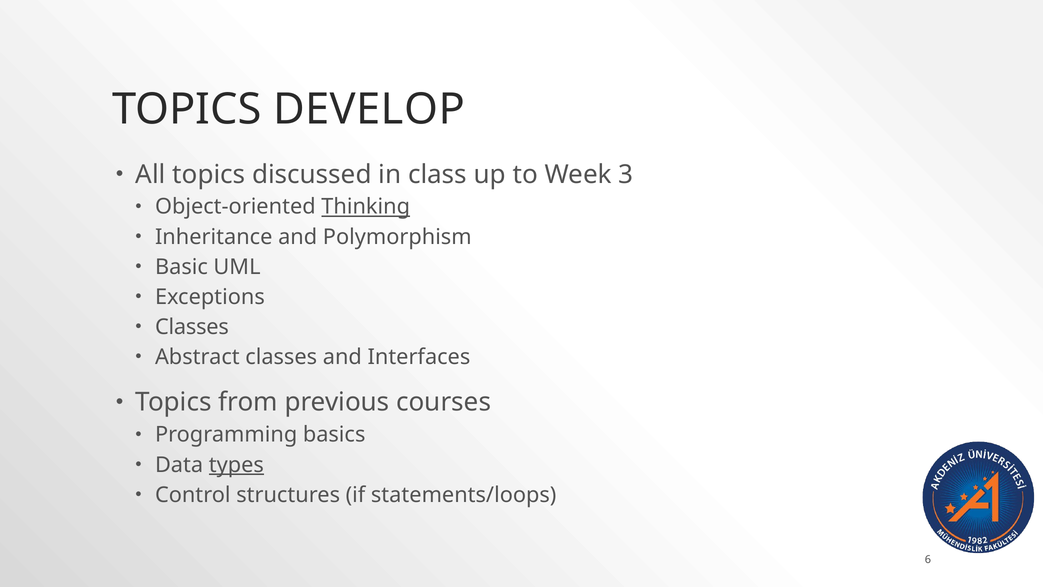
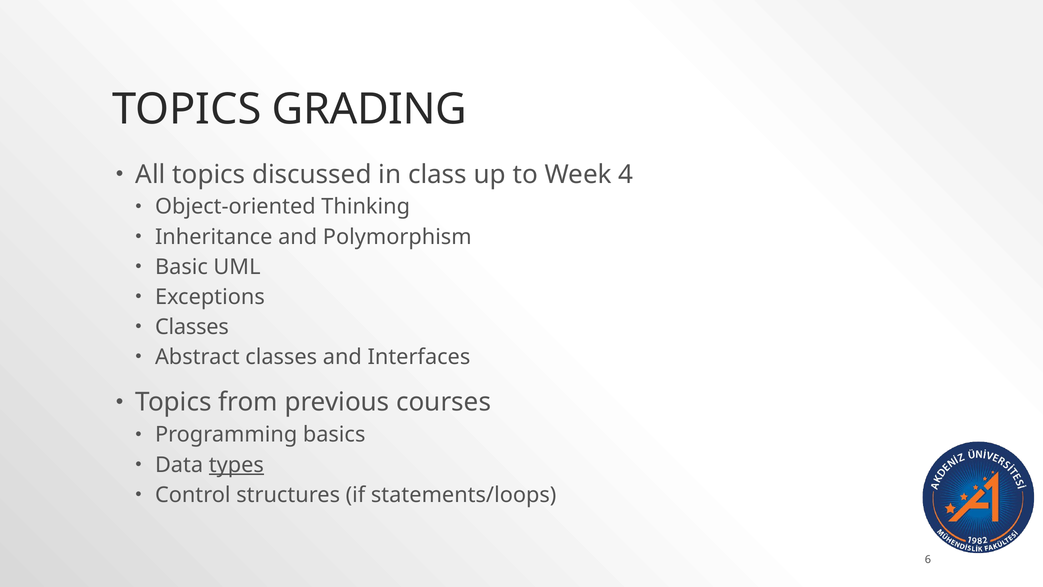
DEVELOP: DEVELOP -> GRADING
3: 3 -> 4
Thinking underline: present -> none
